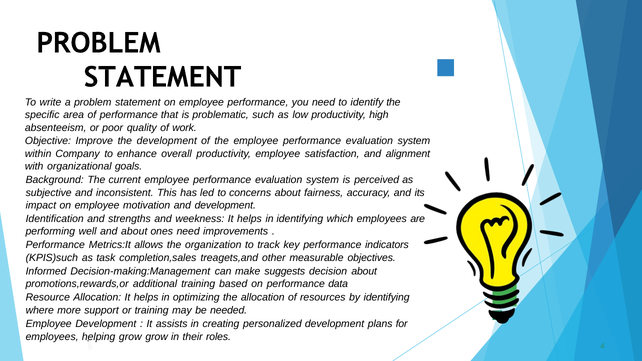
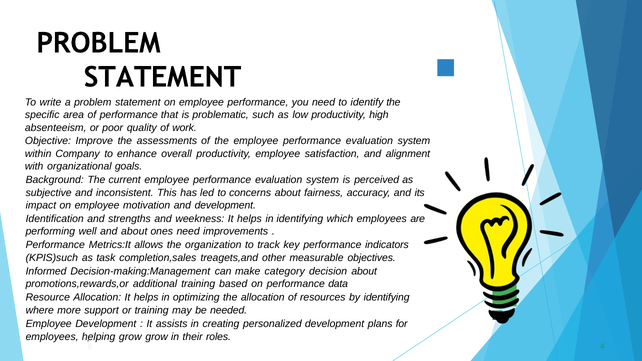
the development: development -> assessments
suggests: suggests -> category
